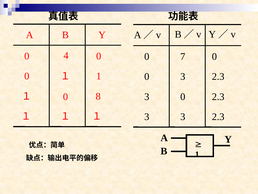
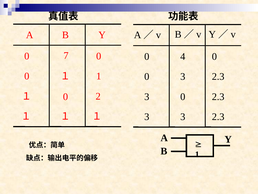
4: 4 -> 7
7: 7 -> 4
8: 8 -> 2
